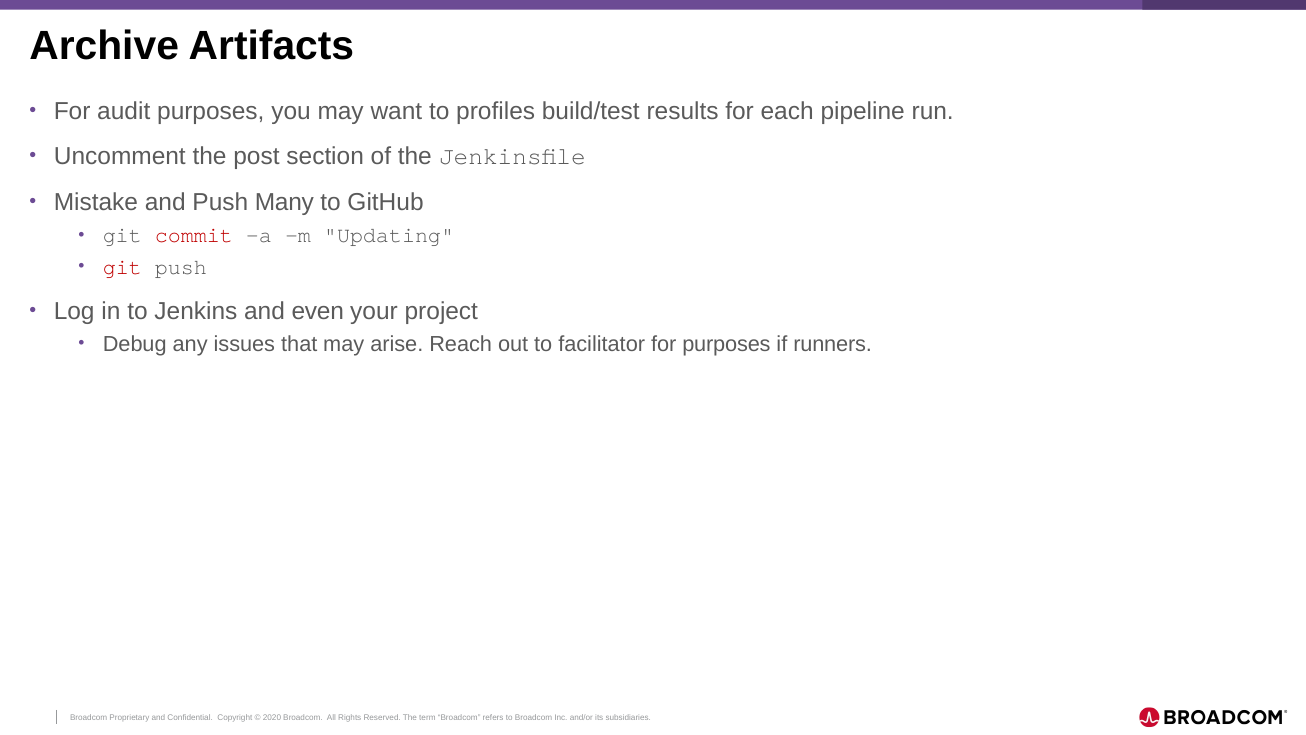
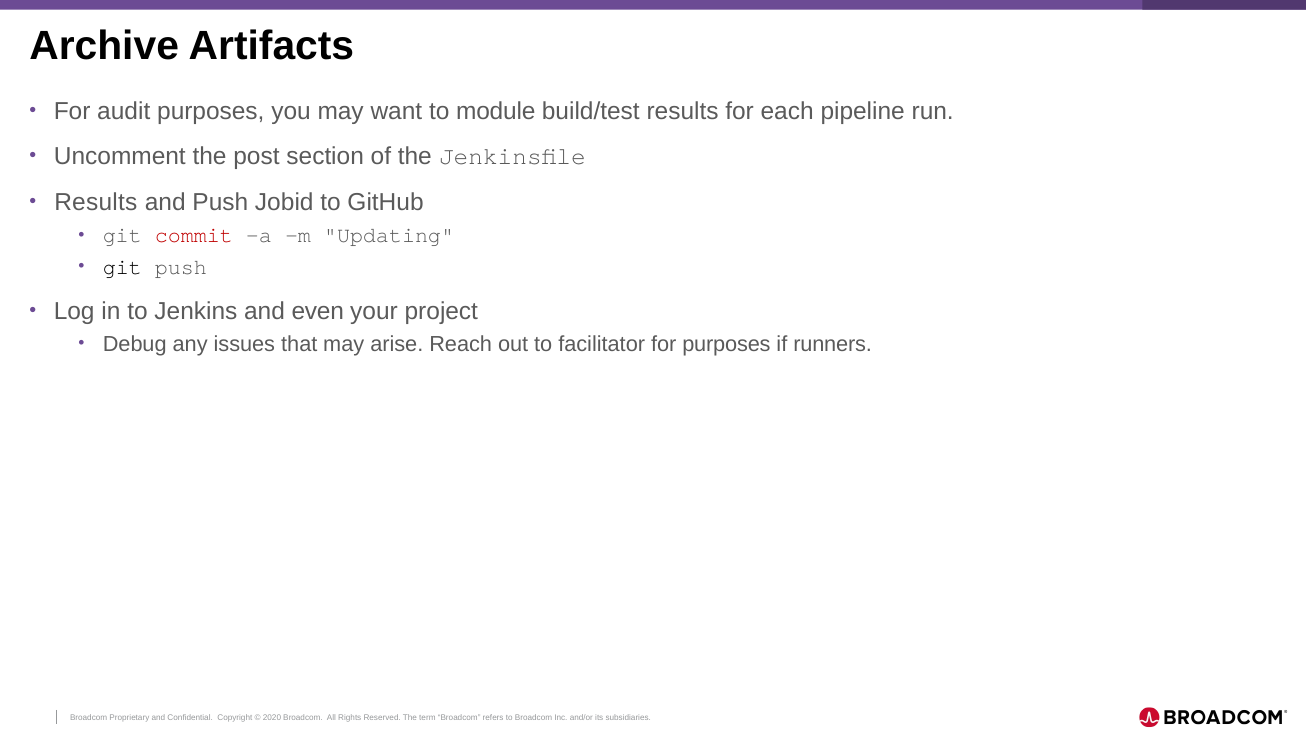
profiles: profiles -> module
Mistake at (96, 202): Mistake -> Results
Many: Many -> Jobid
git at (122, 267) colour: red -> black
